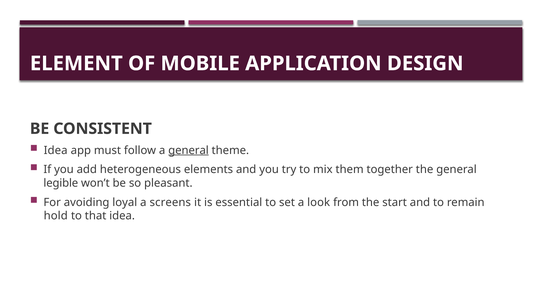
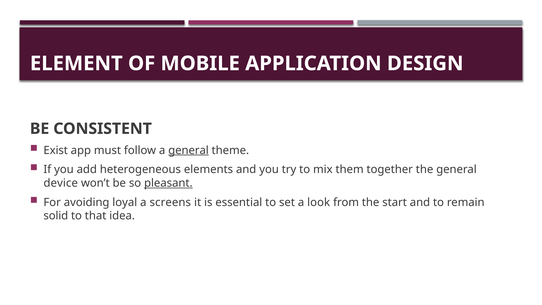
Idea at (56, 150): Idea -> Exist
legible: legible -> device
pleasant underline: none -> present
hold: hold -> solid
